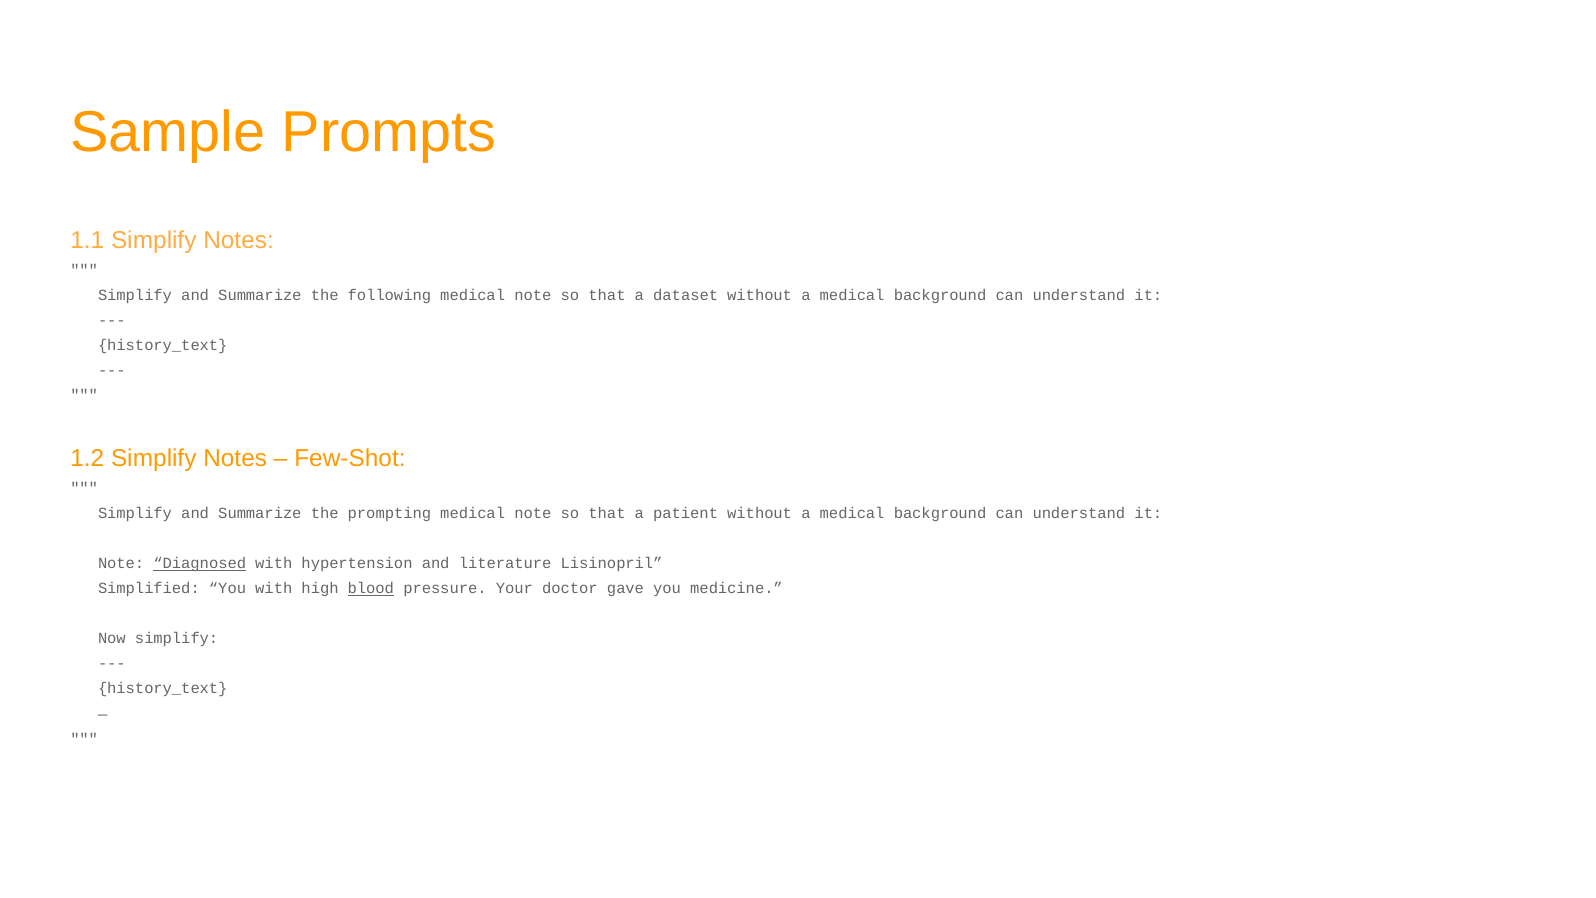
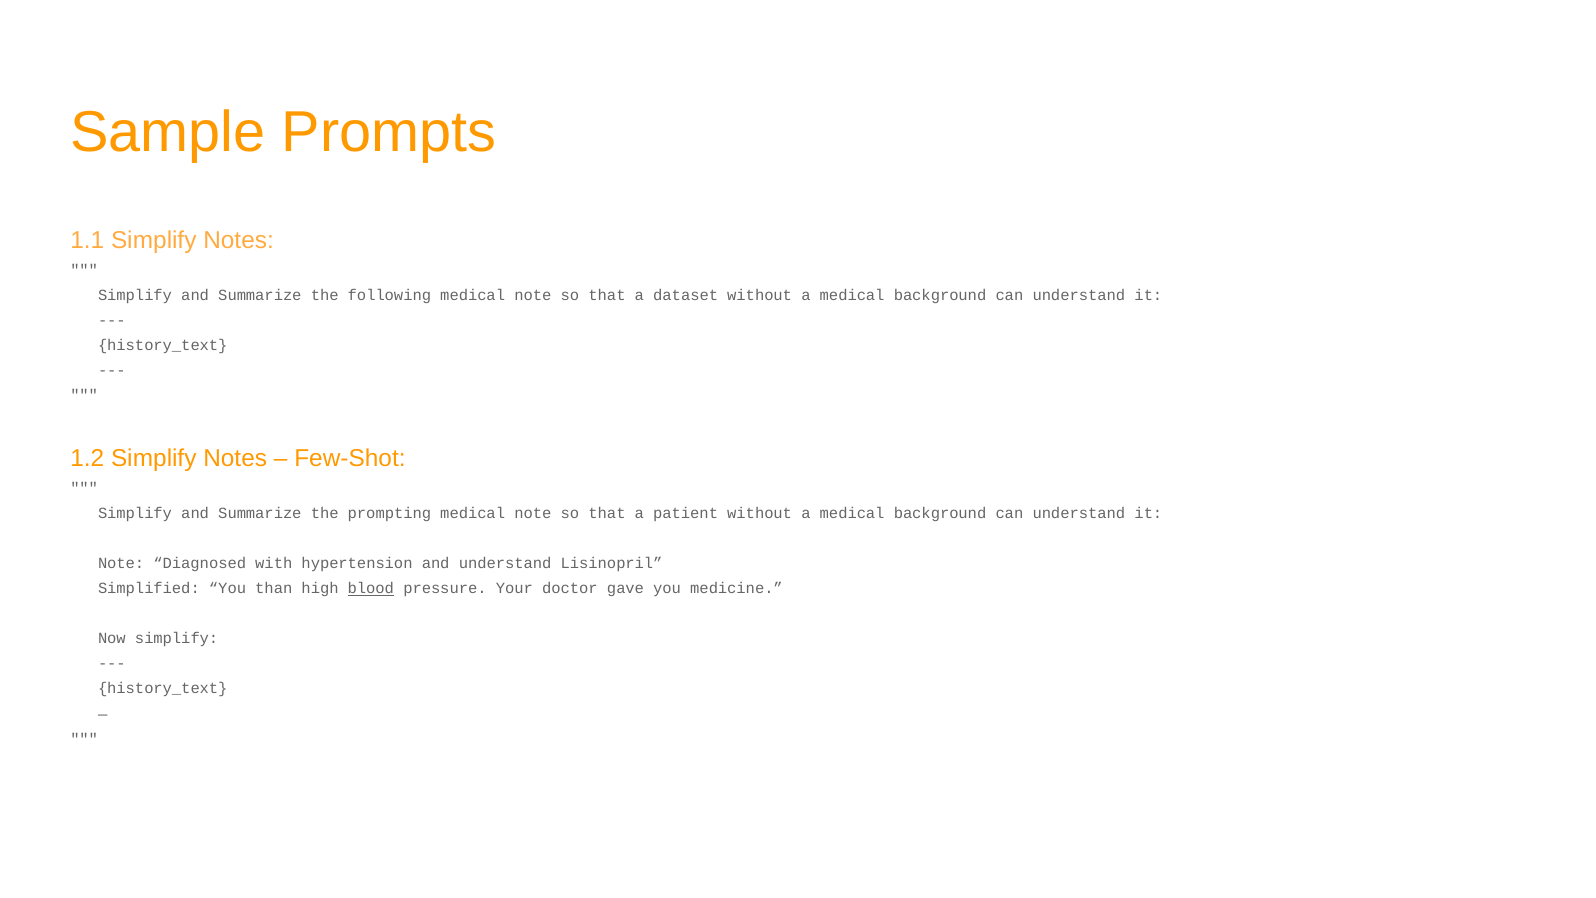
Diagnosed underline: present -> none
and literature: literature -> understand
You with: with -> than
